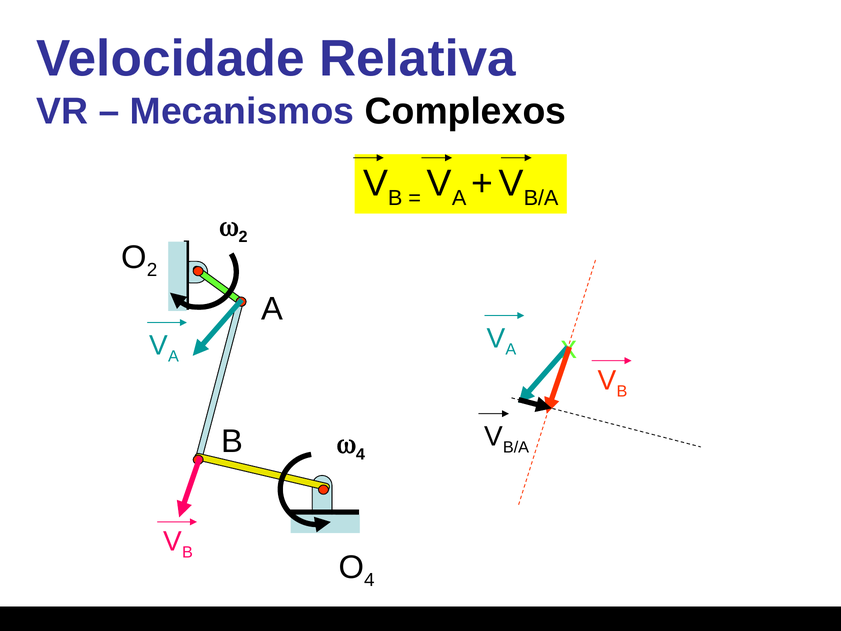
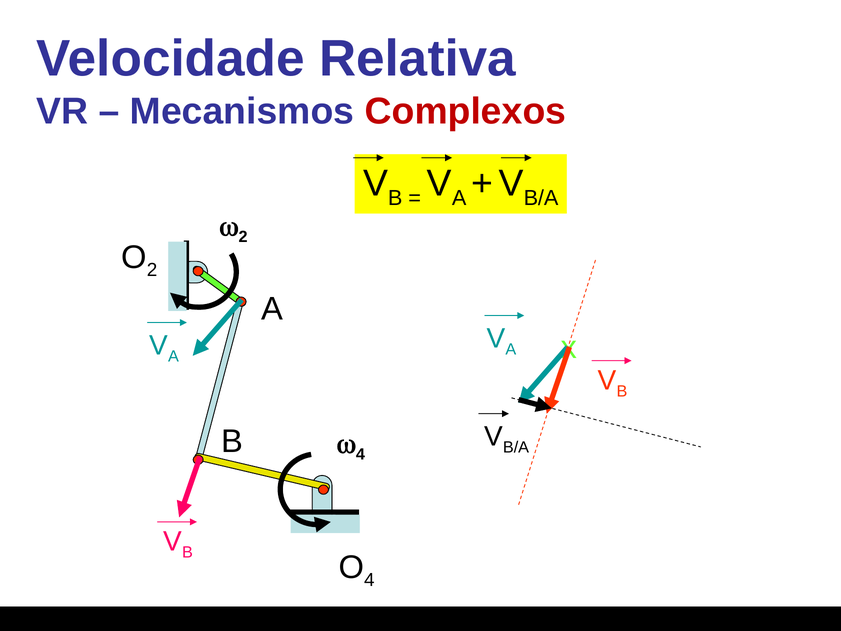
Complexos colour: black -> red
